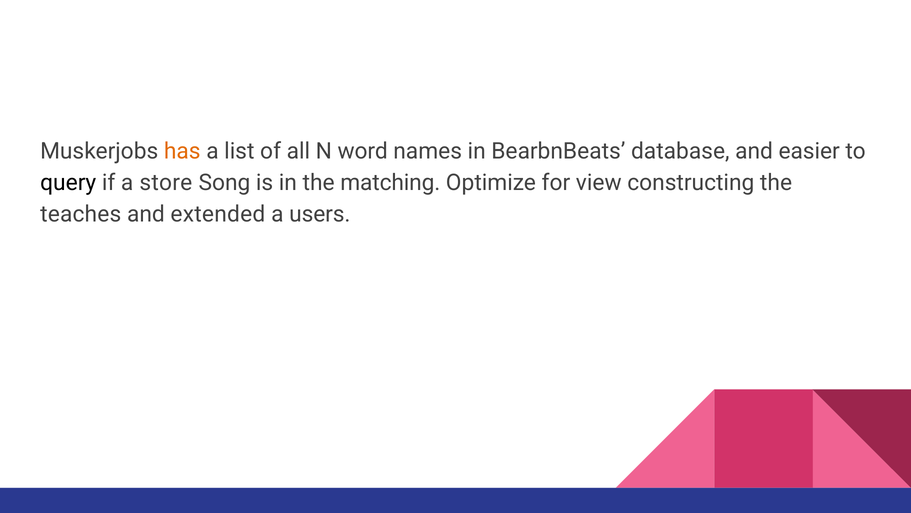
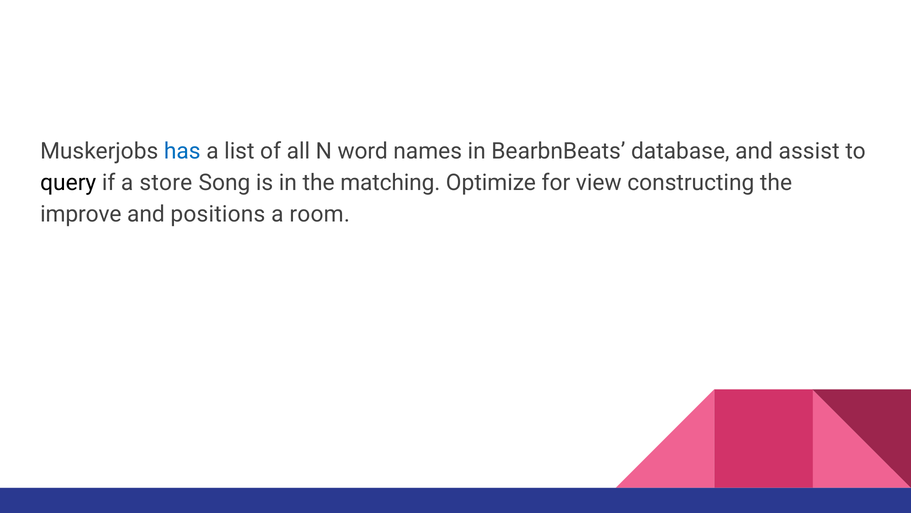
has colour: orange -> blue
easier: easier -> assist
teaches: teaches -> improve
extended: extended -> positions
users: users -> room
